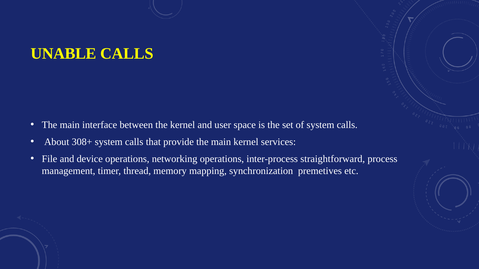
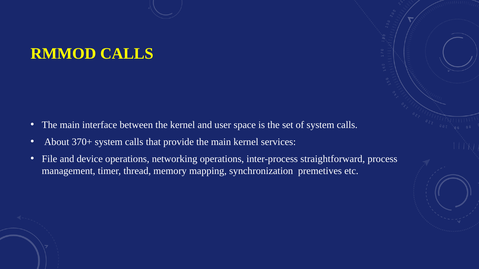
UNABLE: UNABLE -> RMMOD
308+: 308+ -> 370+
